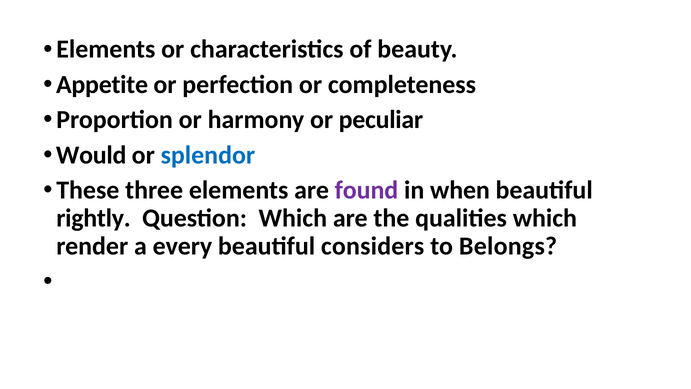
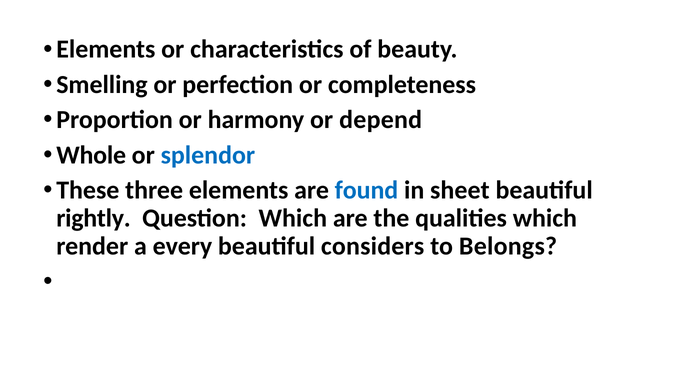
Appetite: Appetite -> Smelling
peculiar: peculiar -> depend
Would: Would -> Whole
found colour: purple -> blue
when: when -> sheet
